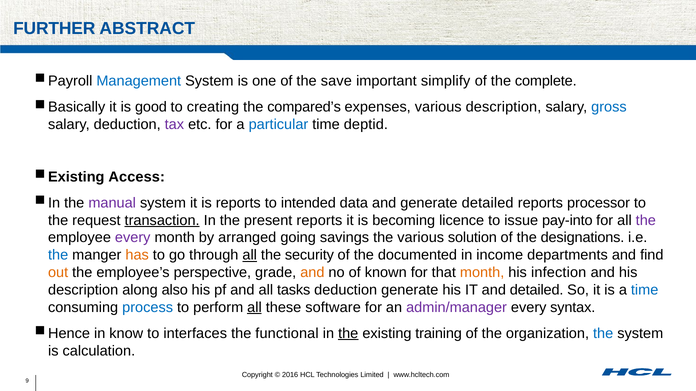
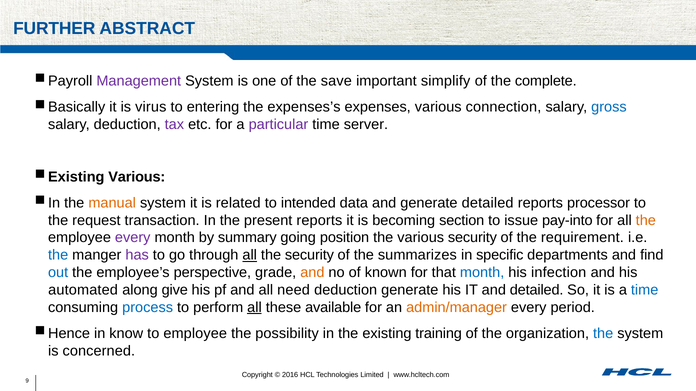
Management colour: blue -> purple
good: good -> virus
creating: creating -> entering
compared’s: compared’s -> expenses’s
various description: description -> connection
particular colour: blue -> purple
deptid: deptid -> server
Access at (137, 177): Access -> Various
manual colour: purple -> orange
is reports: reports -> related
transaction underline: present -> none
licence: licence -> section
the at (646, 221) colour: purple -> orange
arranged: arranged -> summary
savings: savings -> position
various solution: solution -> security
designations: designations -> requirement
has colour: orange -> purple
documented: documented -> summarizes
income: income -> specific
out colour: orange -> blue
month at (482, 273) colour: orange -> blue
description at (83, 290): description -> automated
also: also -> give
tasks: tasks -> need
software: software -> available
admin/manager colour: purple -> orange
syntax: syntax -> period
to interfaces: interfaces -> employee
functional: functional -> possibility
the at (348, 334) underline: present -> none
calculation: calculation -> concerned
